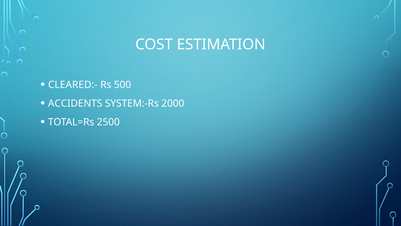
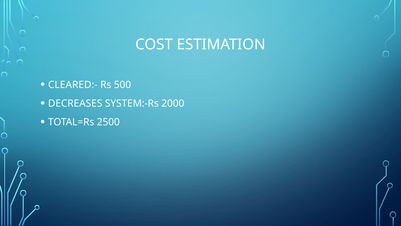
ACCIDENTS: ACCIDENTS -> DECREASES
